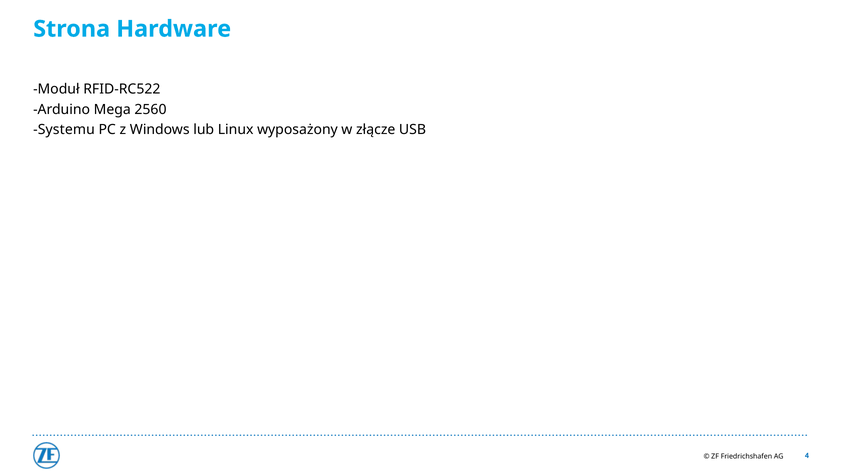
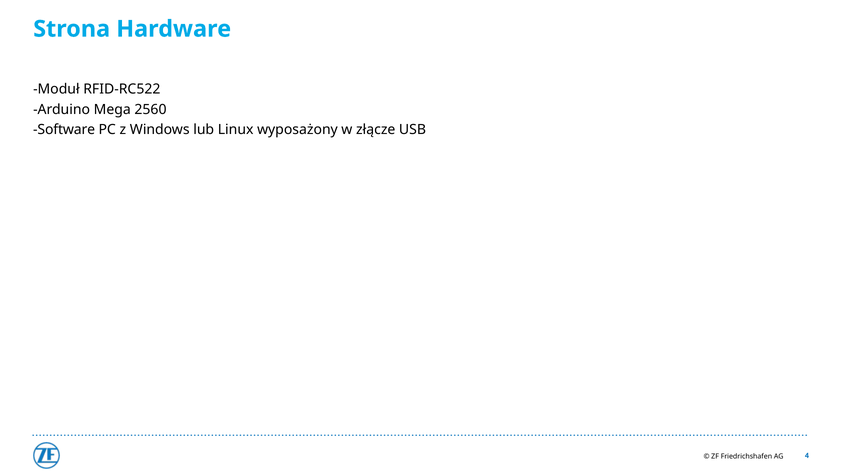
Systemu: Systemu -> Software
